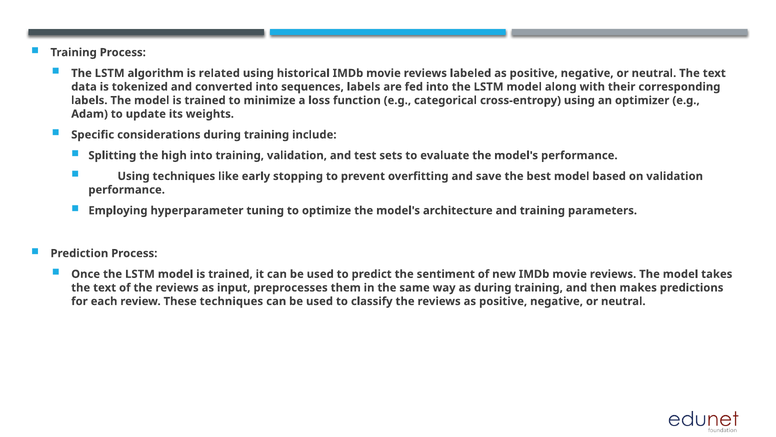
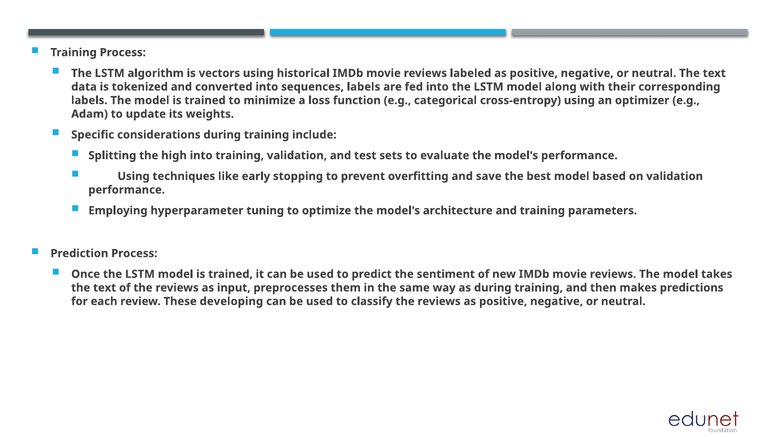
related: related -> vectors
These techniques: techniques -> developing
